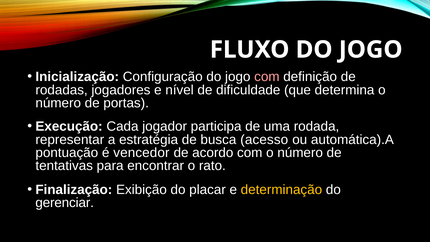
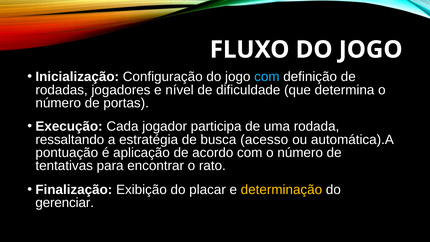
com at (267, 77) colour: pink -> light blue
representar: representar -> ressaltando
vencedor: vencedor -> aplicação
